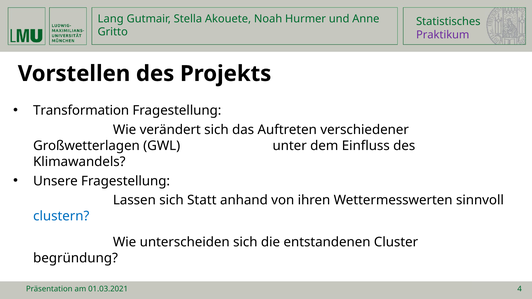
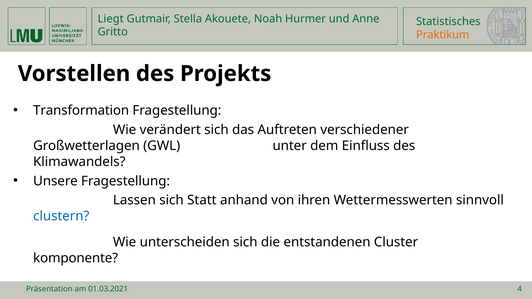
Lang: Lang -> Liegt
Praktikum colour: purple -> orange
begründung: begründung -> komponente
